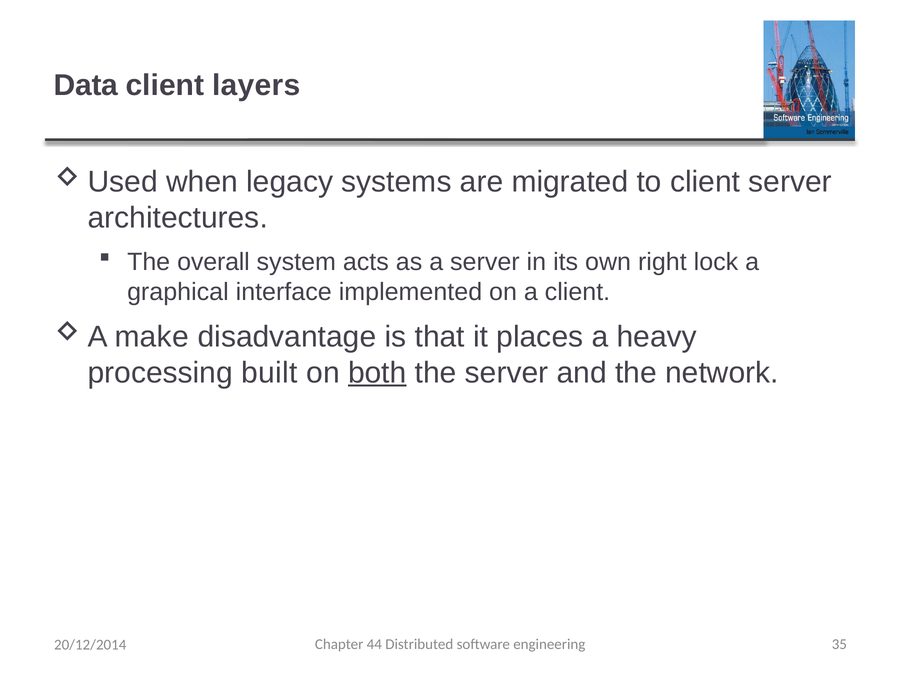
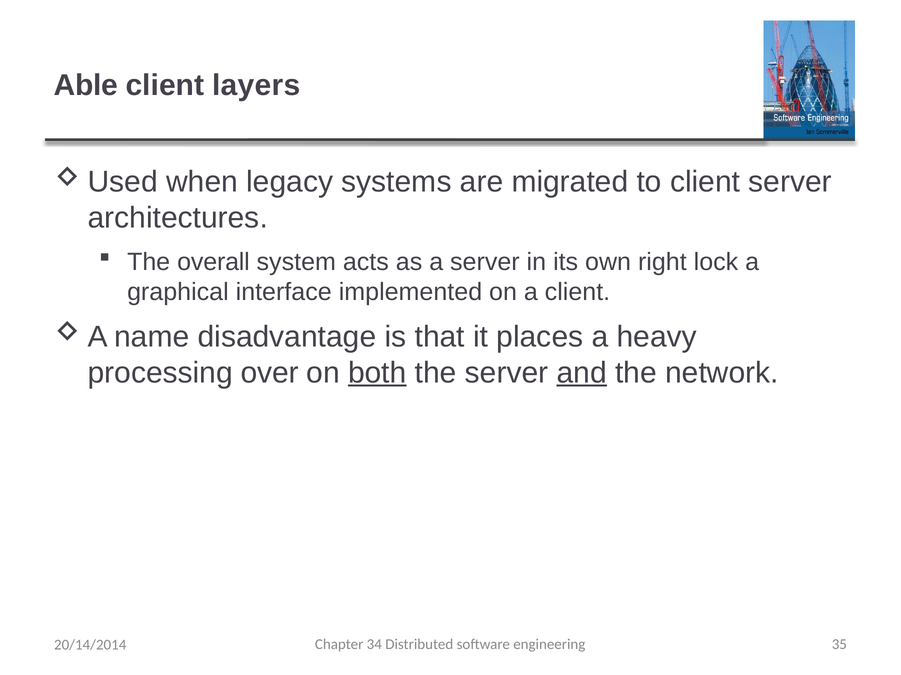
Data: Data -> Able
make: make -> name
built: built -> over
and underline: none -> present
44: 44 -> 34
20/12/2014: 20/12/2014 -> 20/14/2014
